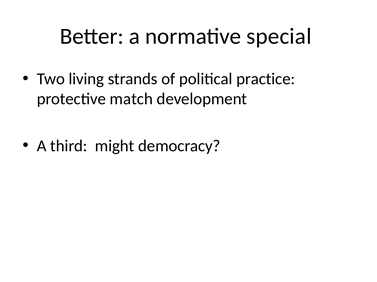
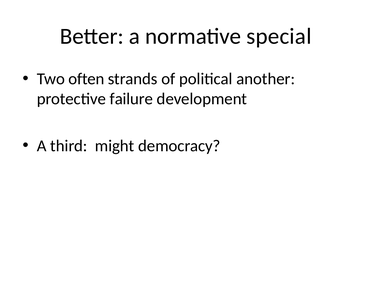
living: living -> often
practice: practice -> another
match: match -> failure
